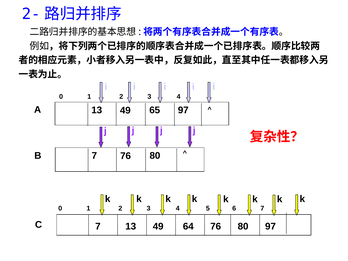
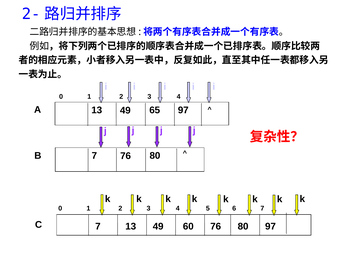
64: 64 -> 60
